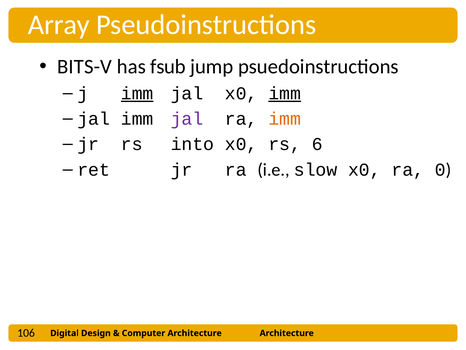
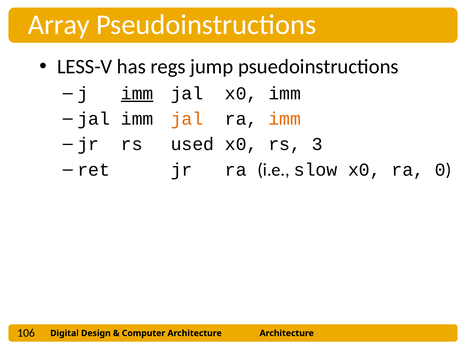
BITS-V: BITS-V -> LESS-V
fsub: fsub -> regs
imm at (285, 93) underline: present -> none
jal at (187, 119) colour: purple -> orange
into: into -> used
6: 6 -> 3
